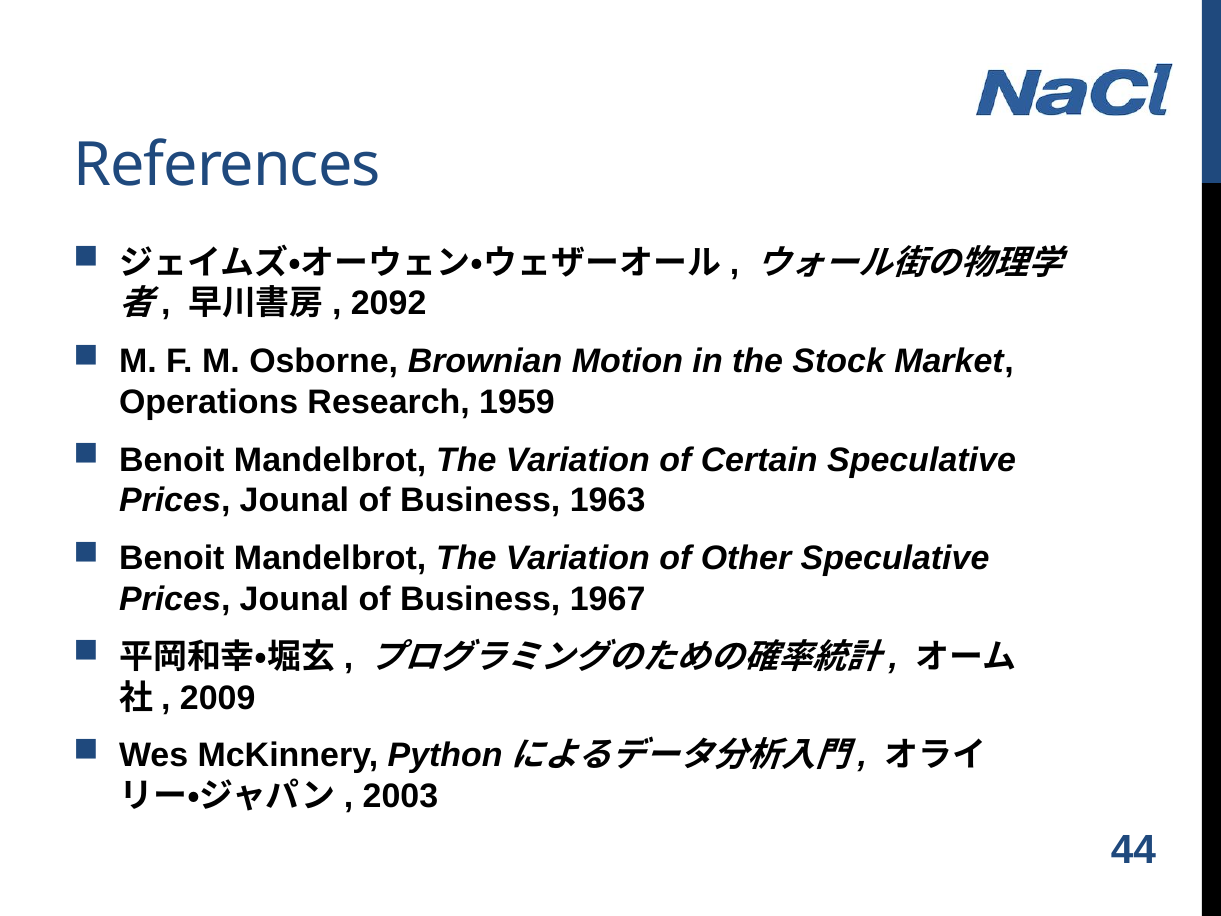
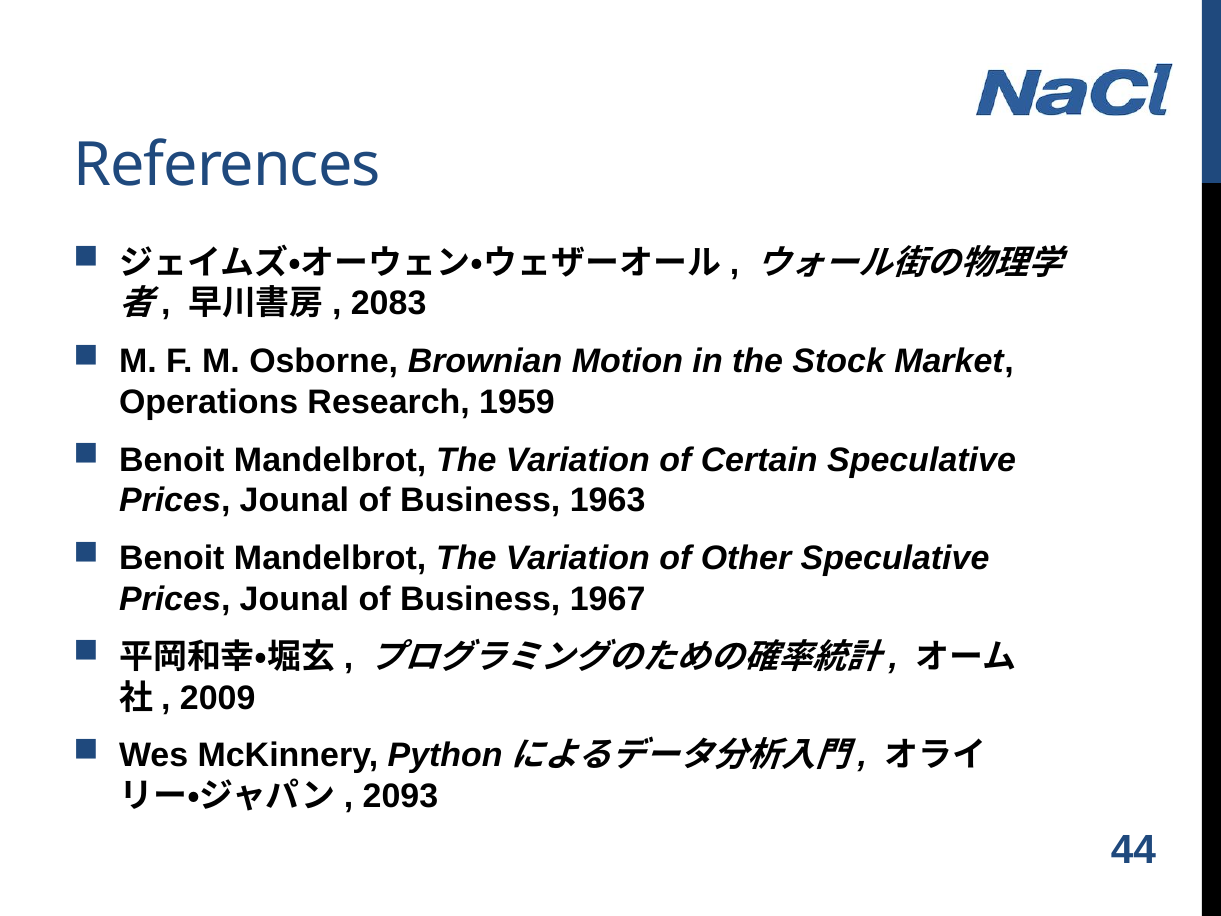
2092: 2092 -> 2083
2003: 2003 -> 2093
